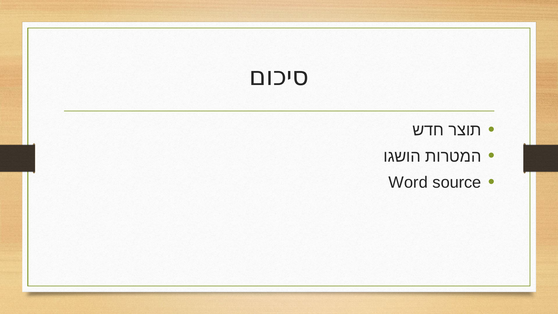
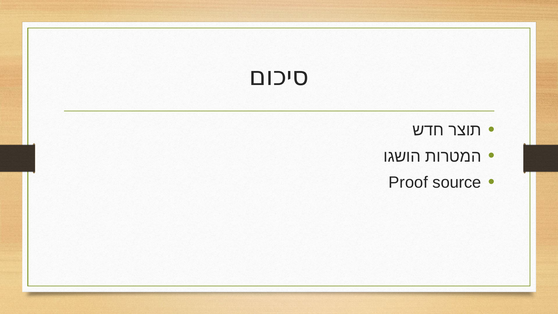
Word: Word -> Proof
